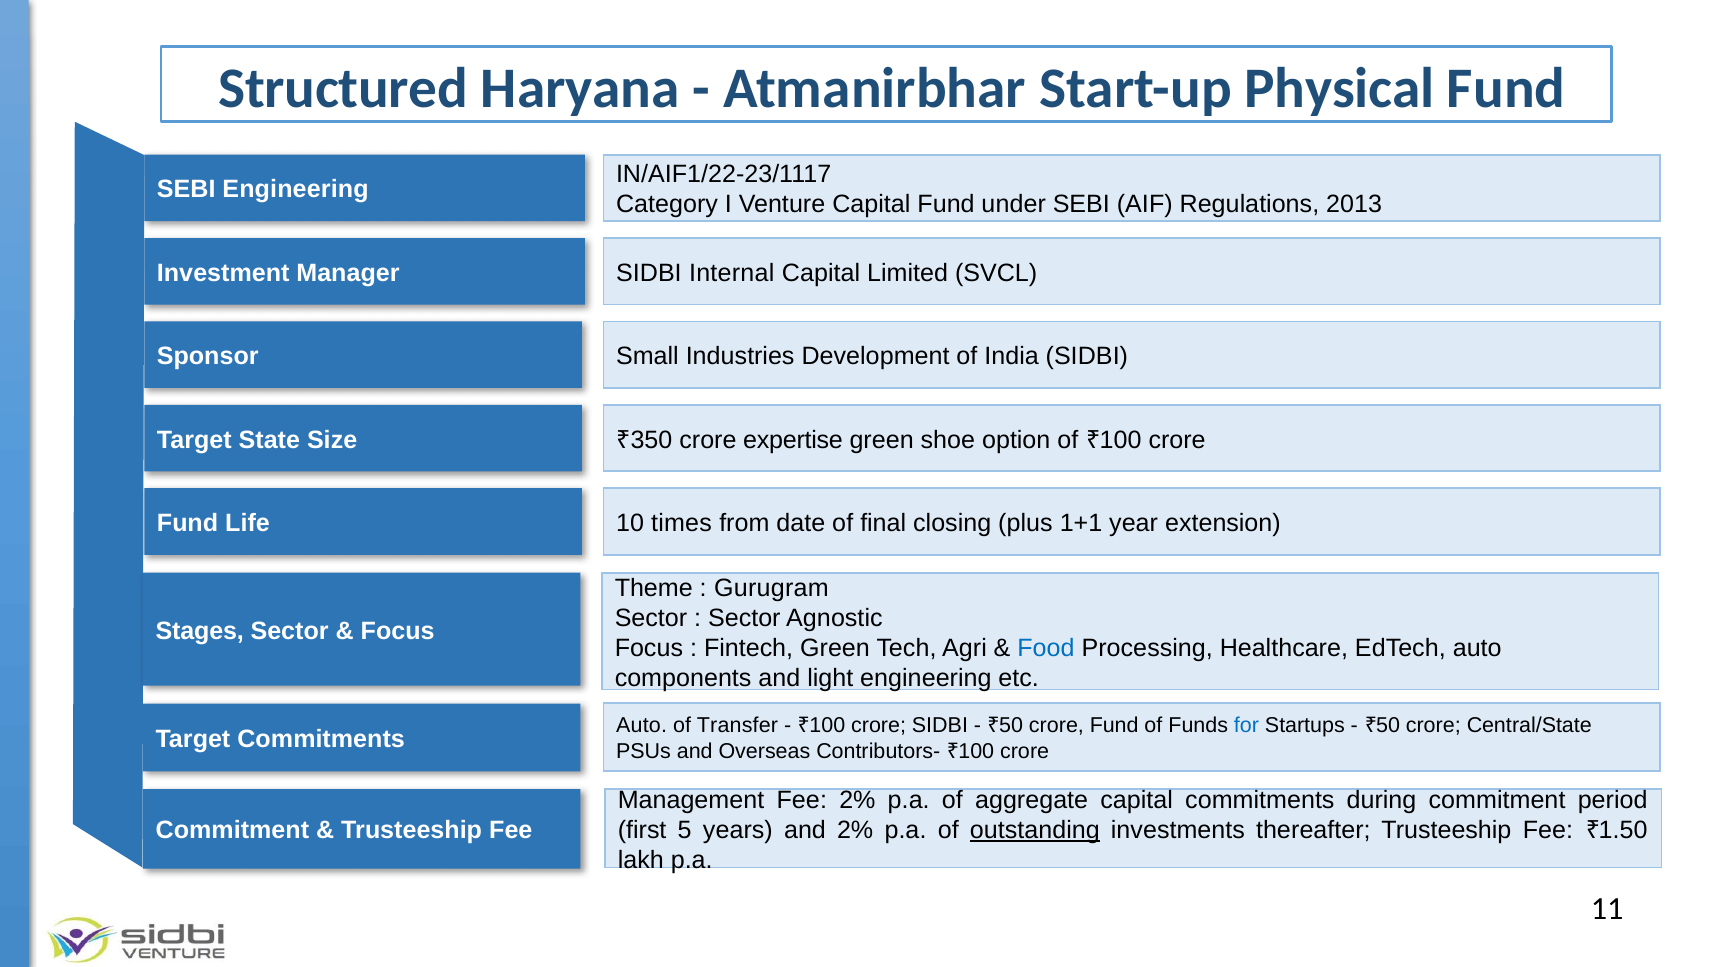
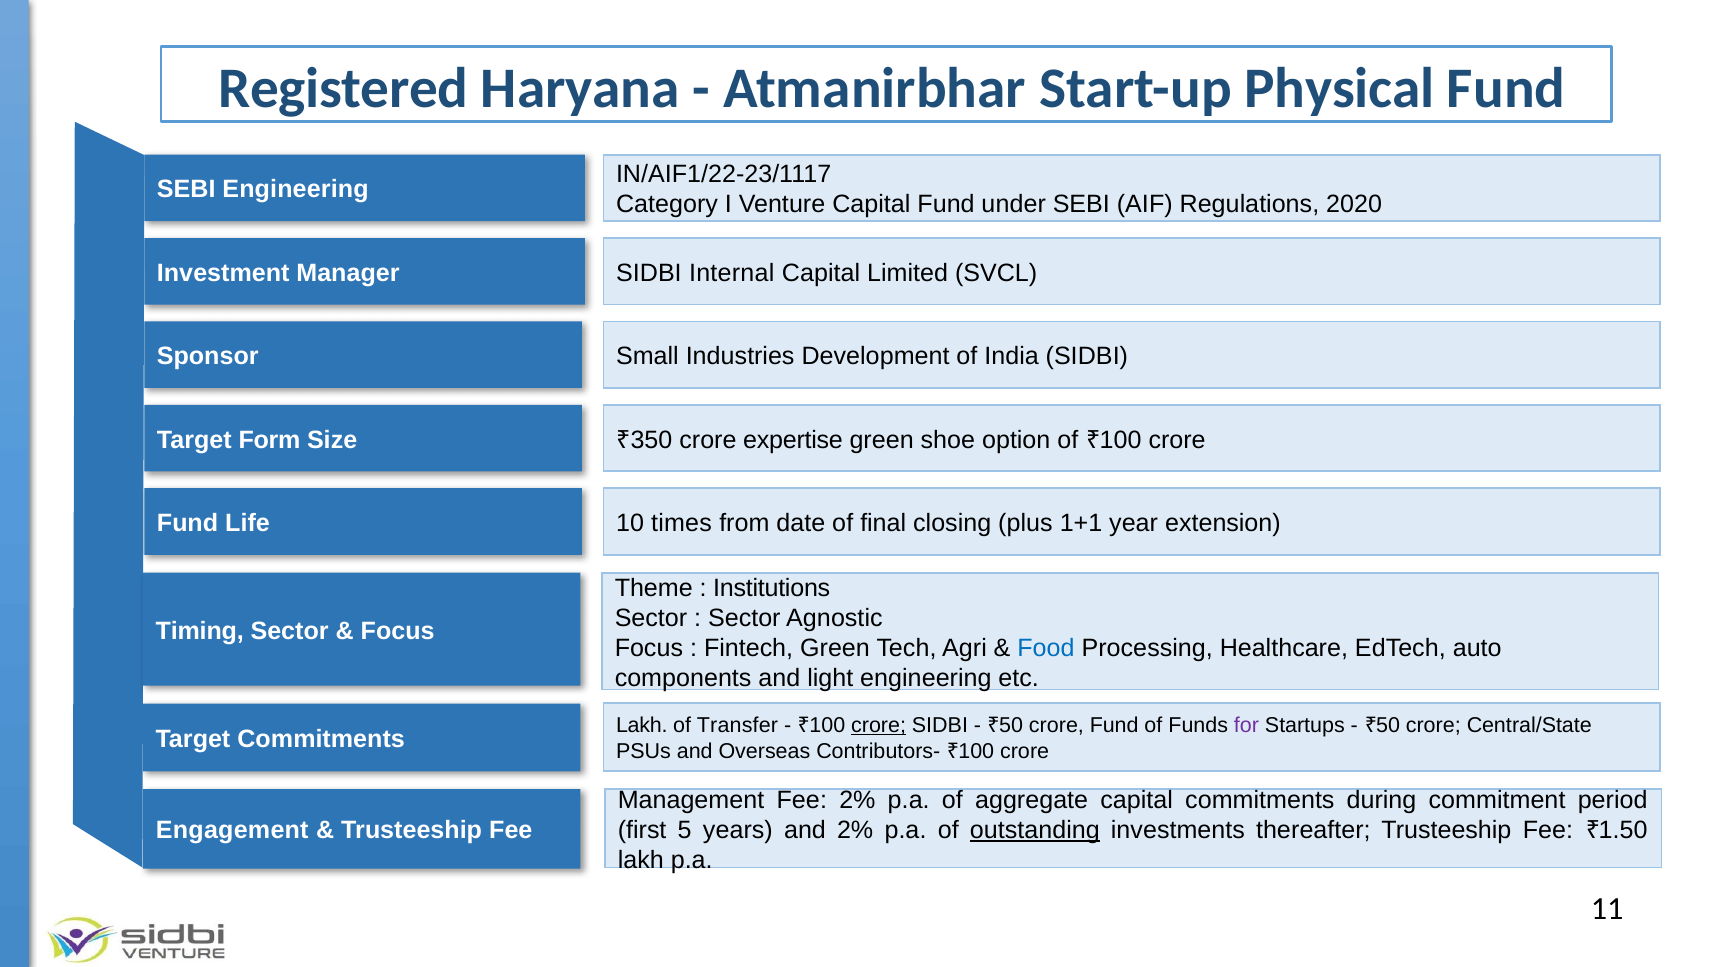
Structured: Structured -> Registered
2013: 2013 -> 2020
State: State -> Form
Gurugram: Gurugram -> Institutions
Stages: Stages -> Timing
Auto at (642, 726): Auto -> Lakh
crore at (879, 726) underline: none -> present
for colour: blue -> purple
Commitment at (232, 831): Commitment -> Engagement
